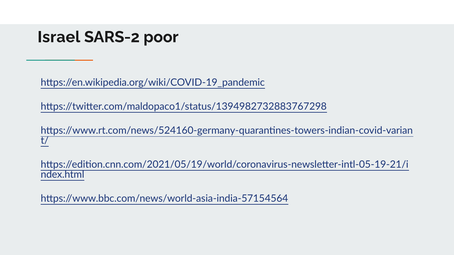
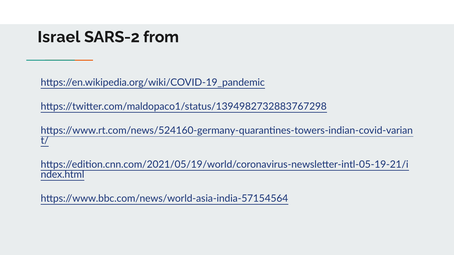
poor: poor -> from
